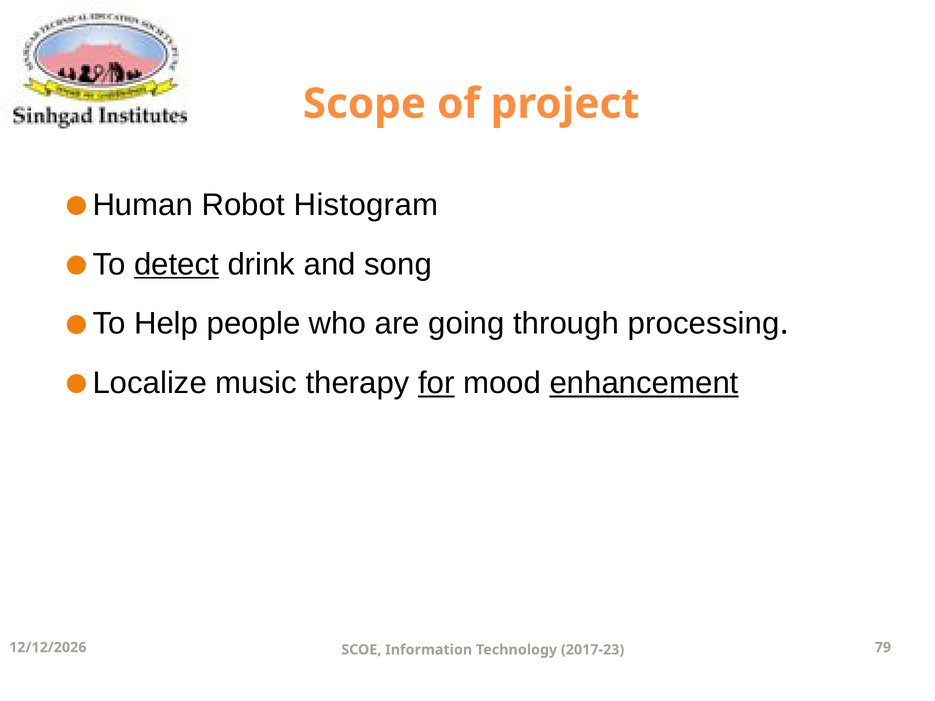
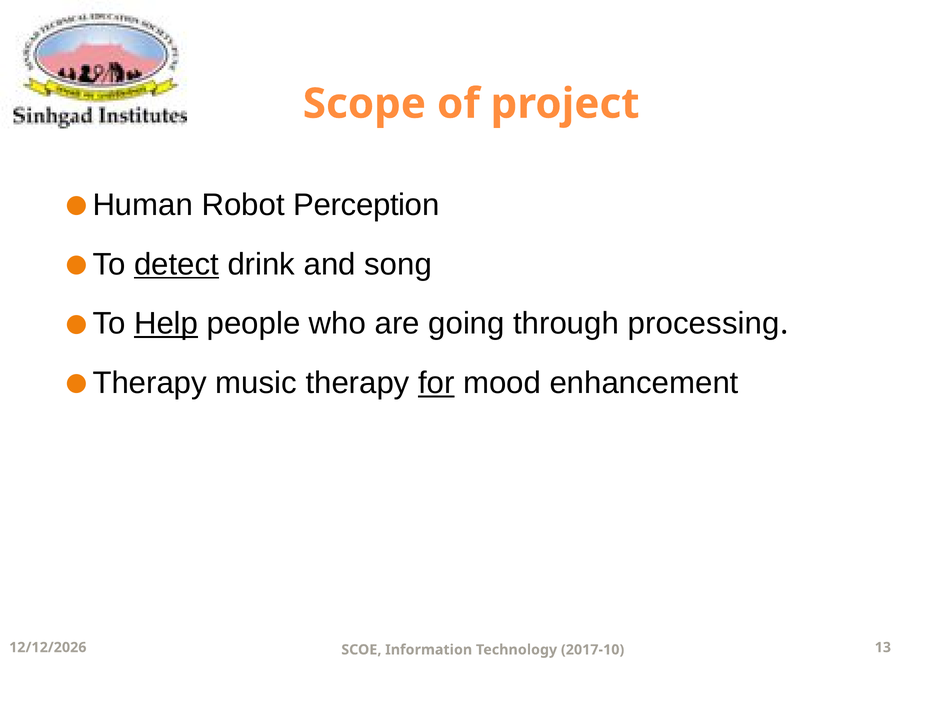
Histogram: Histogram -> Perception
Help underline: none -> present
Localize at (150, 383): Localize -> Therapy
enhancement underline: present -> none
79: 79 -> 13
2017-23: 2017-23 -> 2017-10
